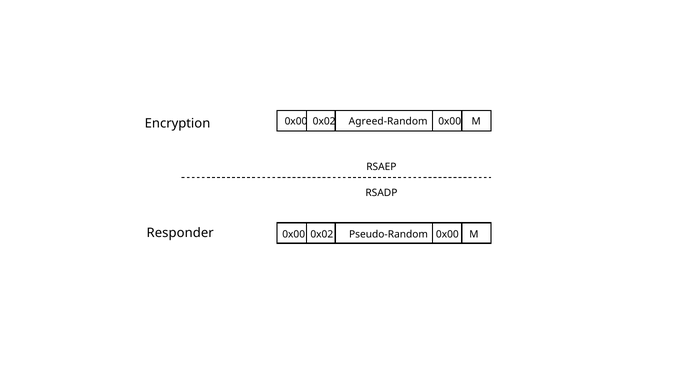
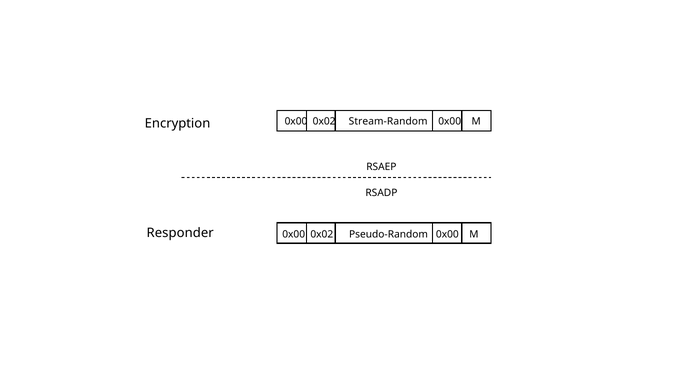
Agreed-Random: Agreed-Random -> Stream-Random
